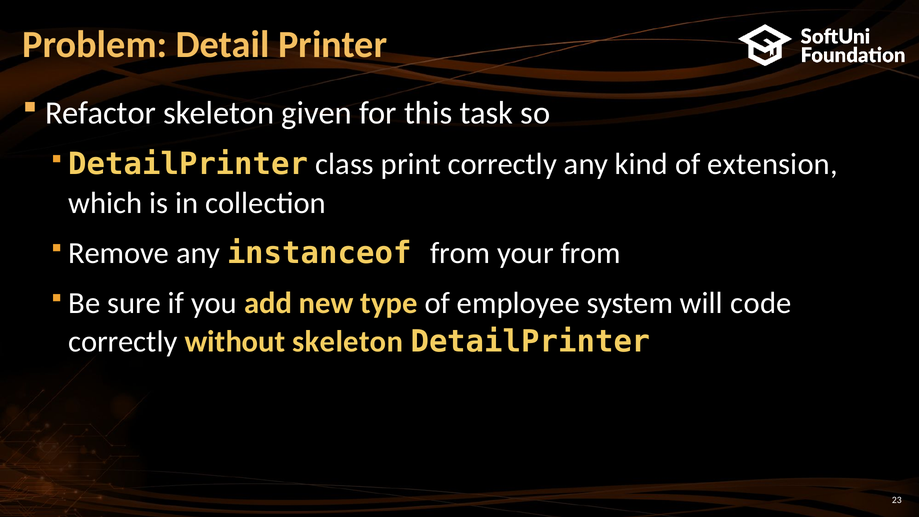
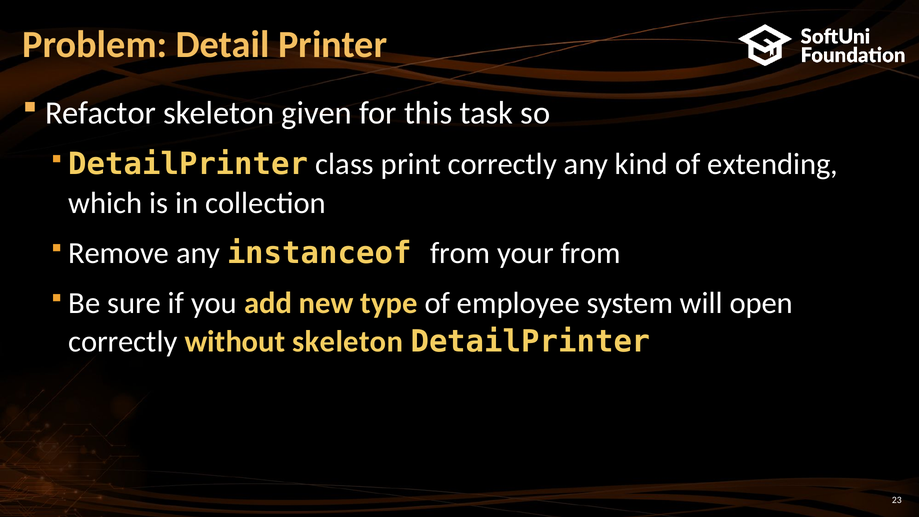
extension: extension -> extending
code: code -> open
